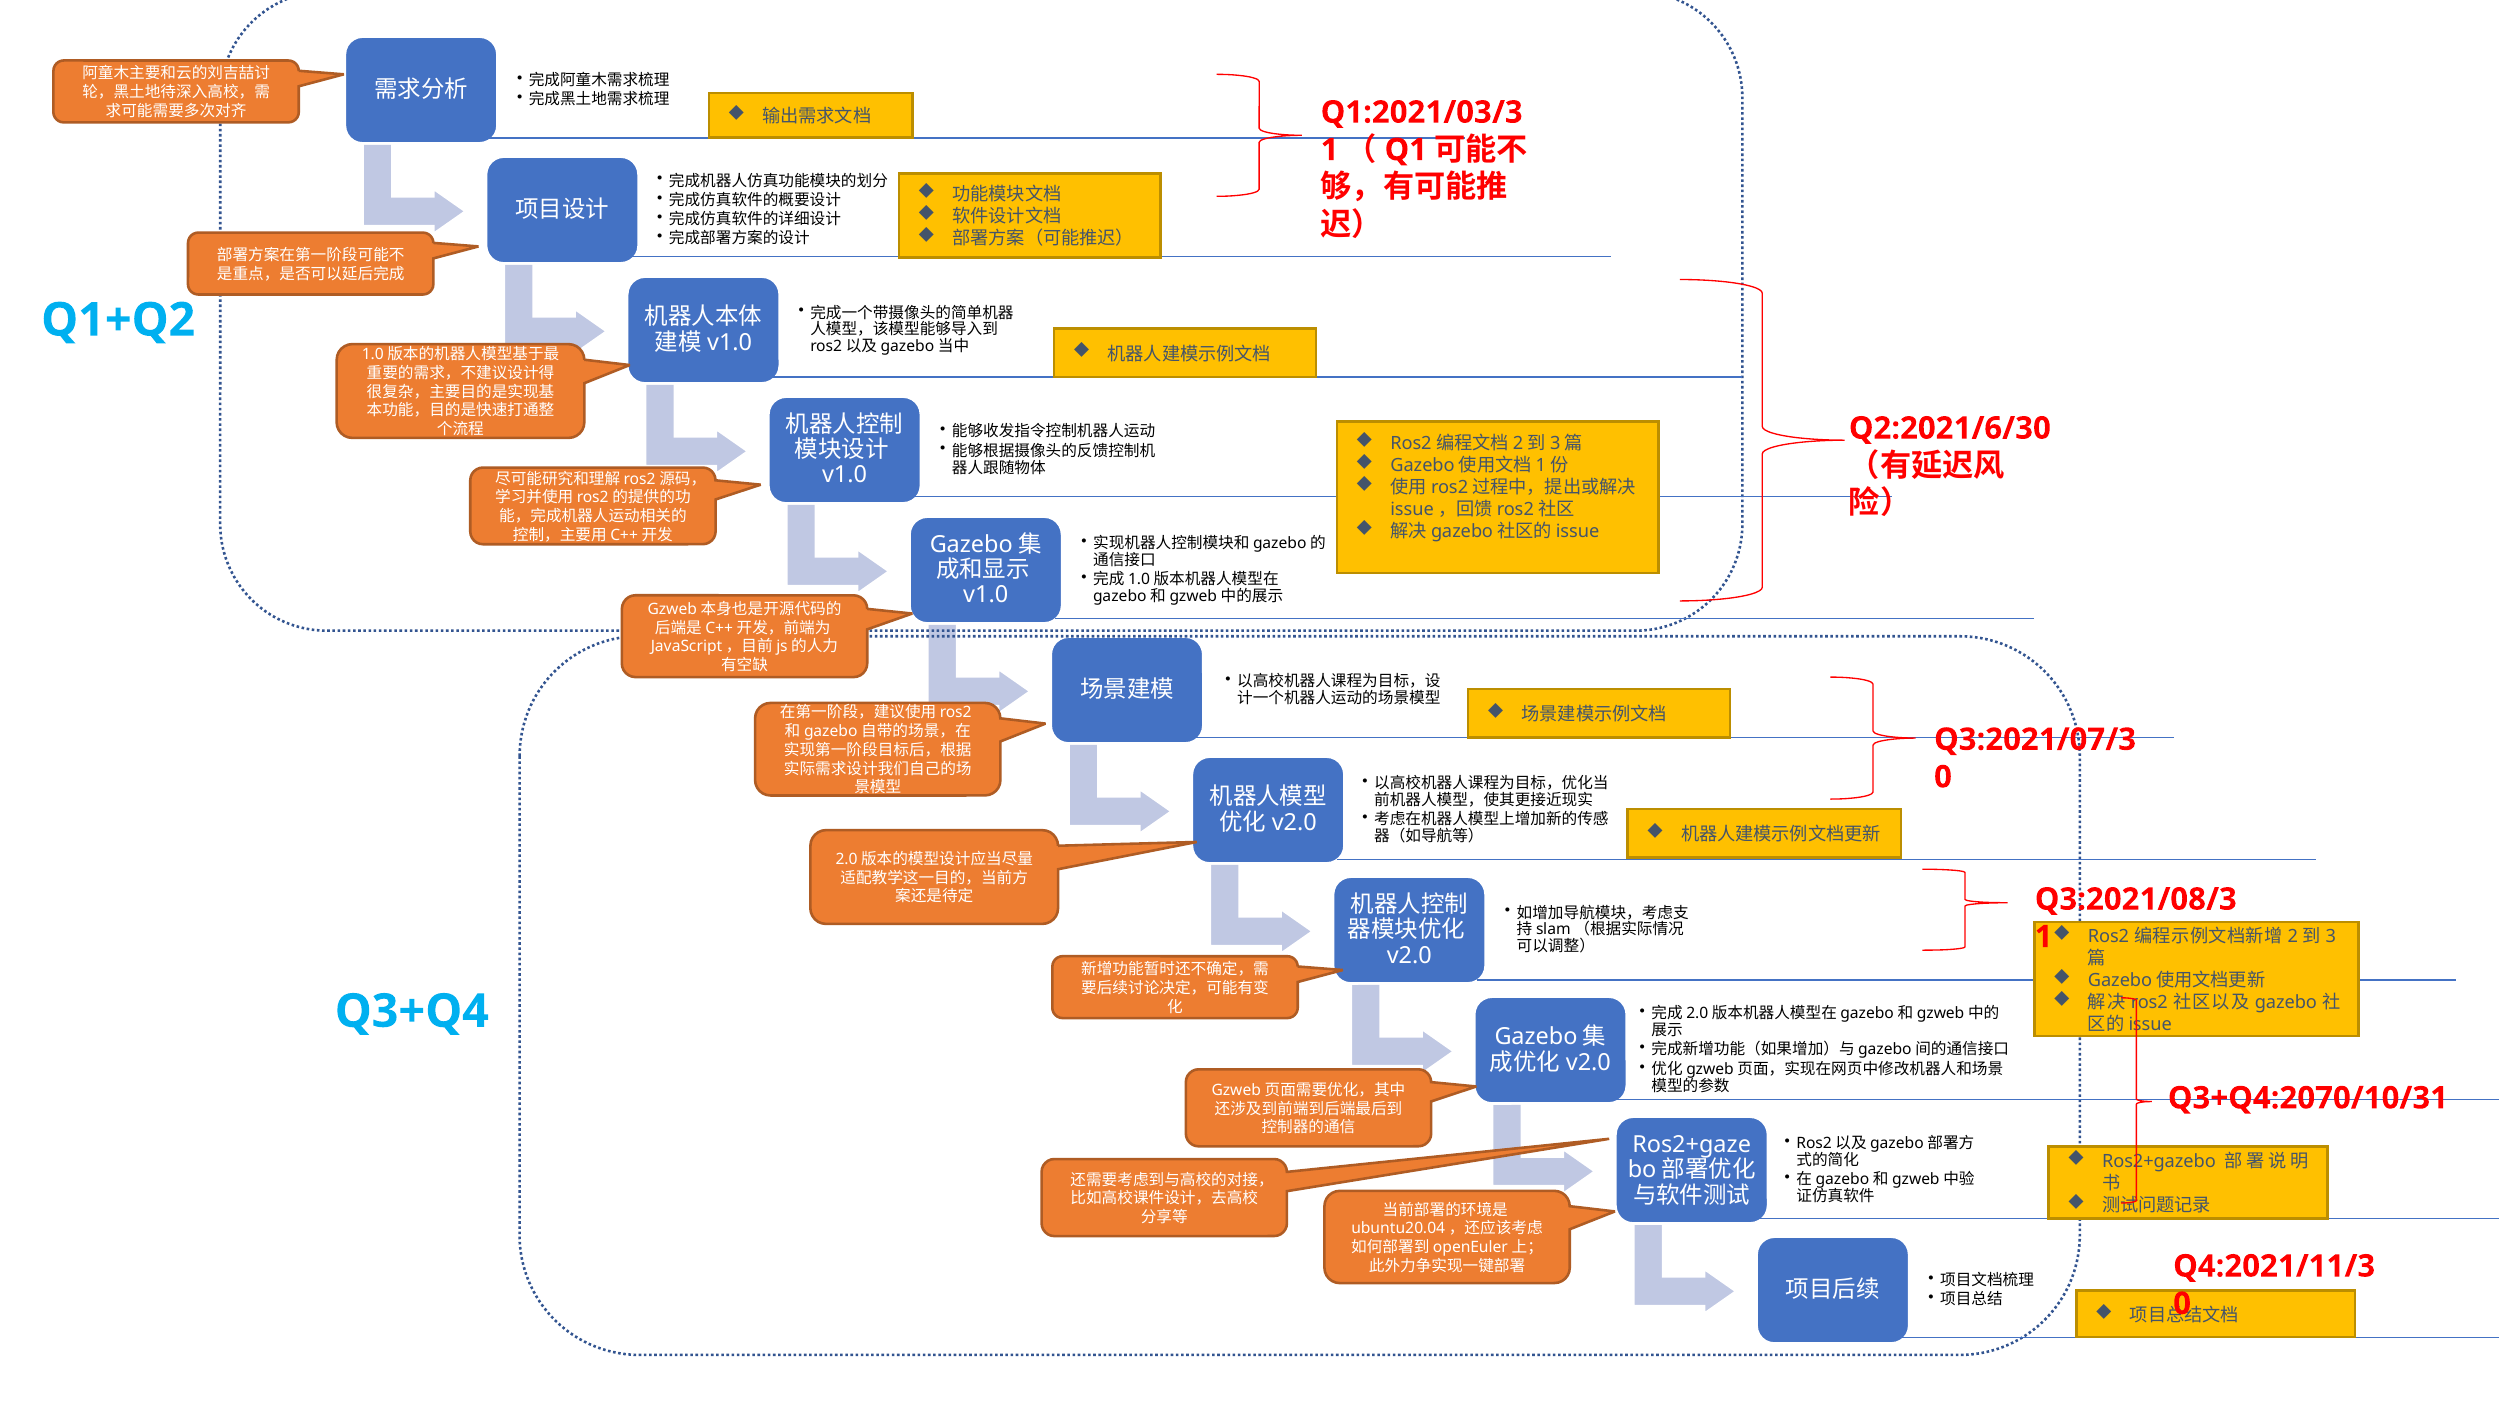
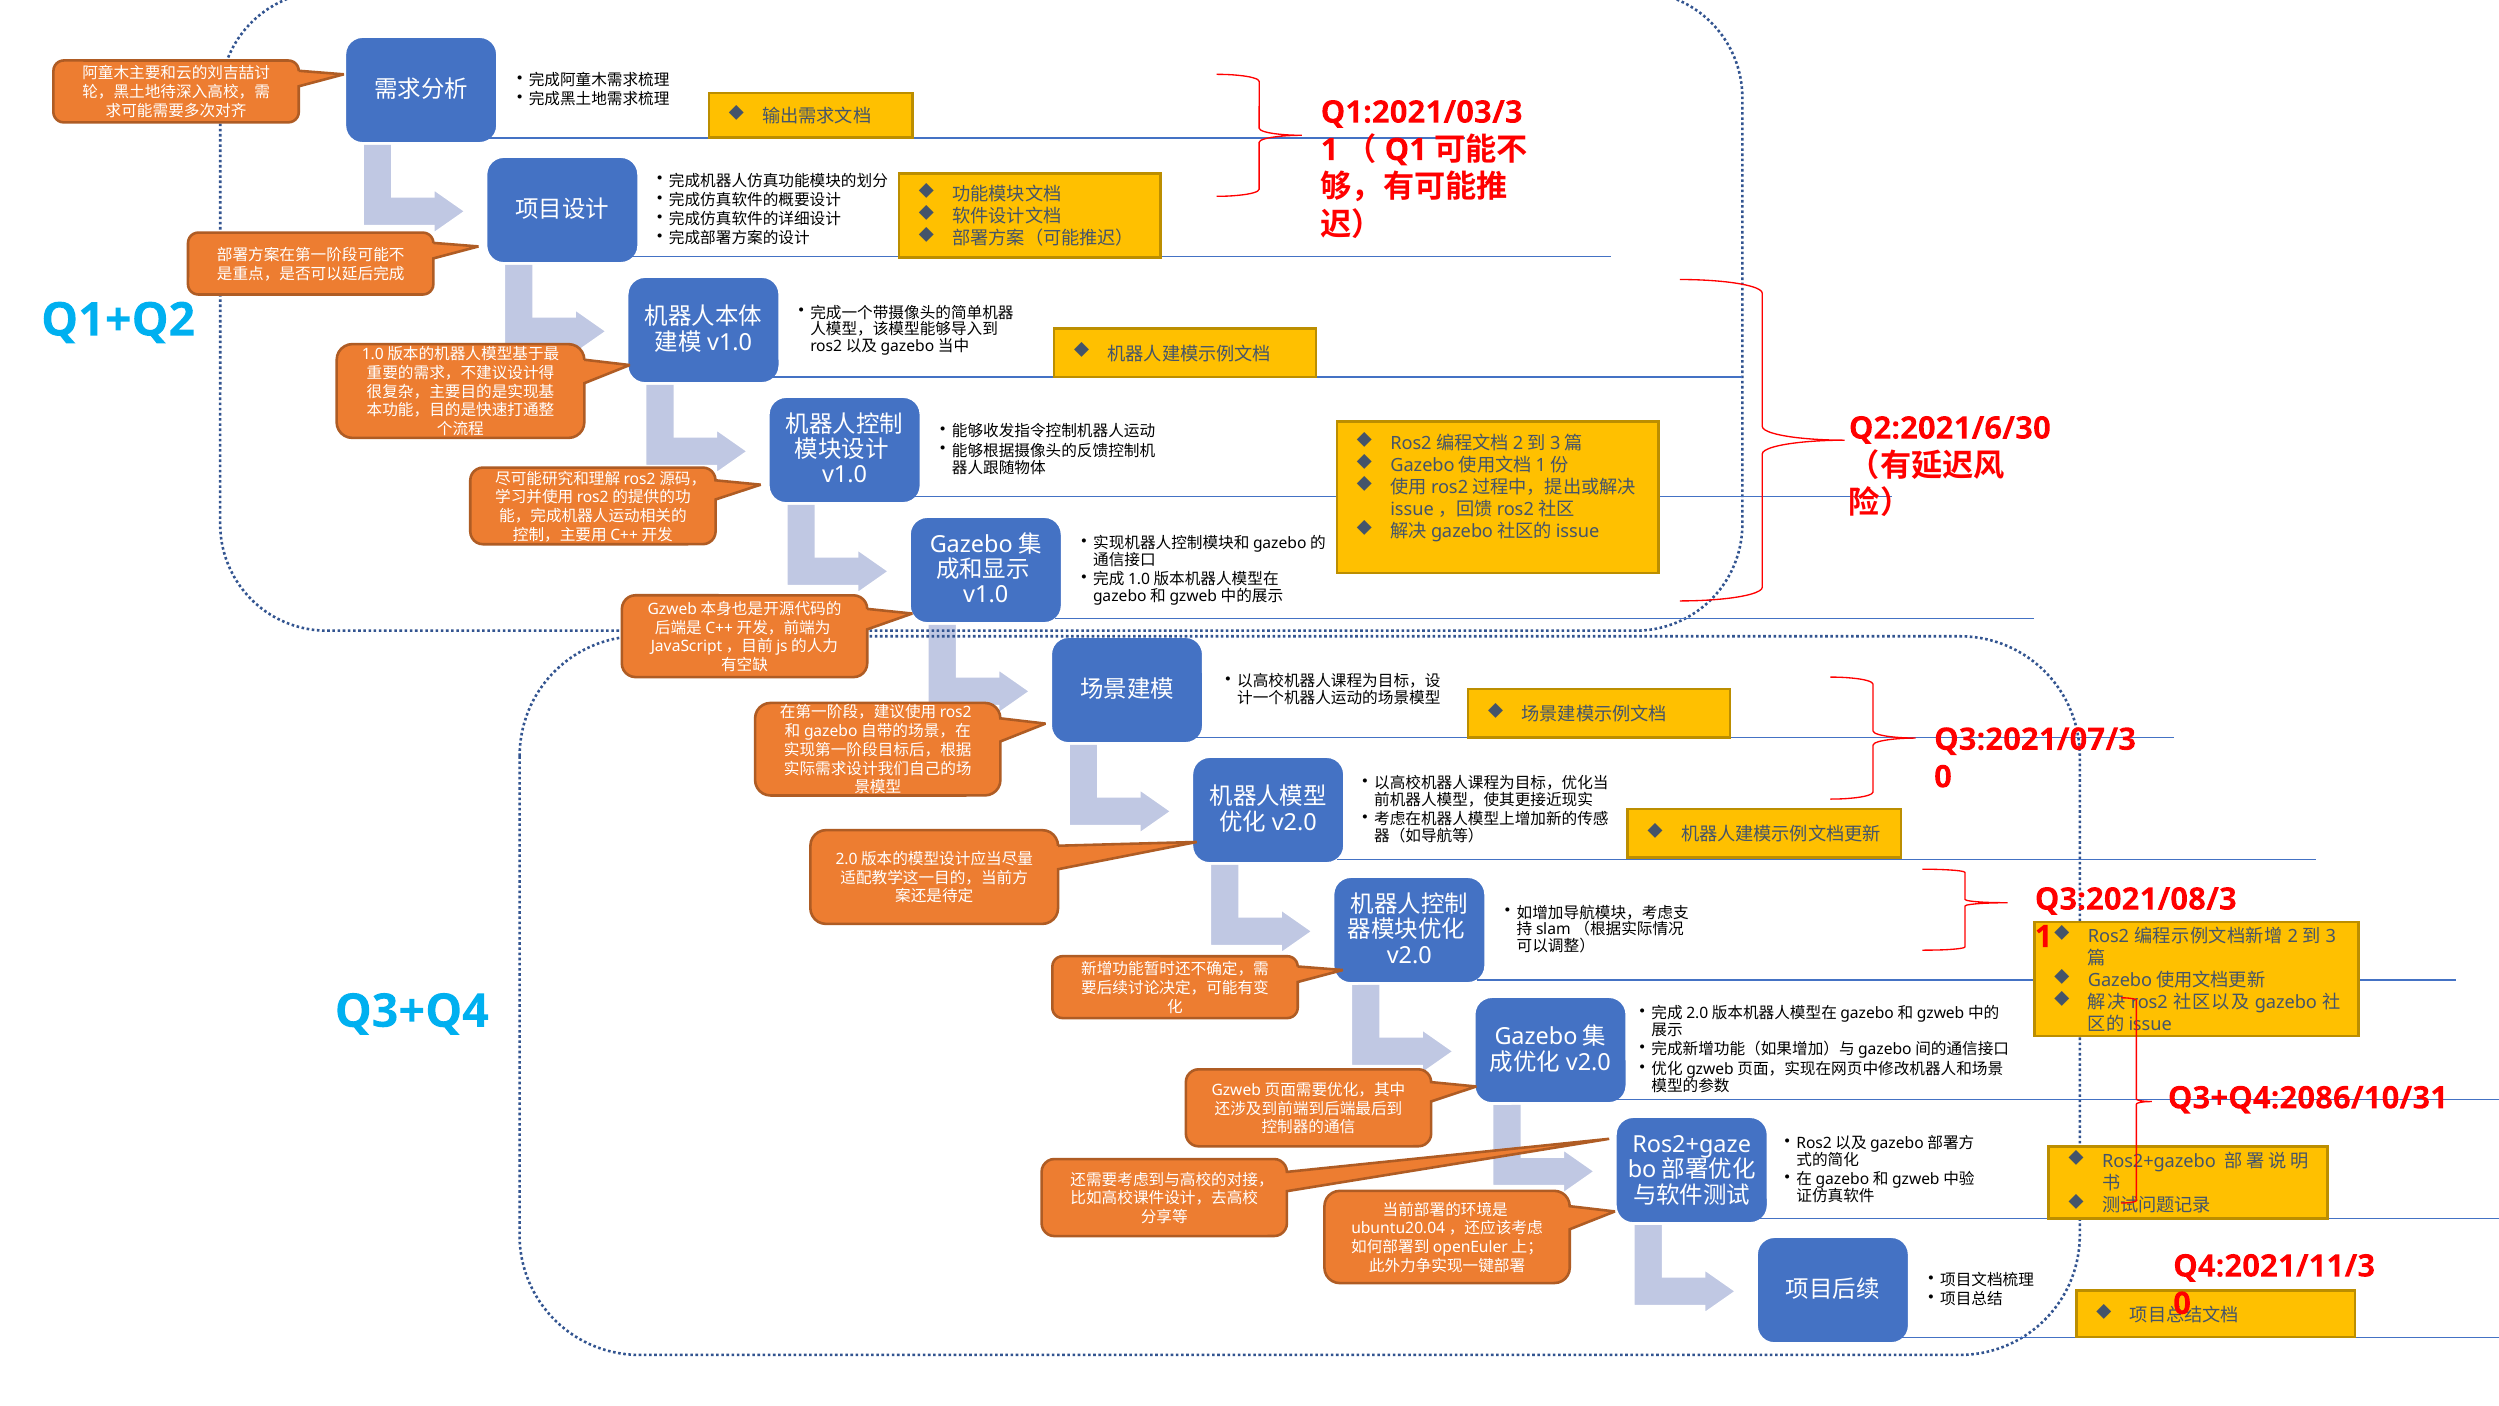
Q3+Q4:2070/10/31: Q3+Q4:2070/10/31 -> Q3+Q4:2086/10/31
